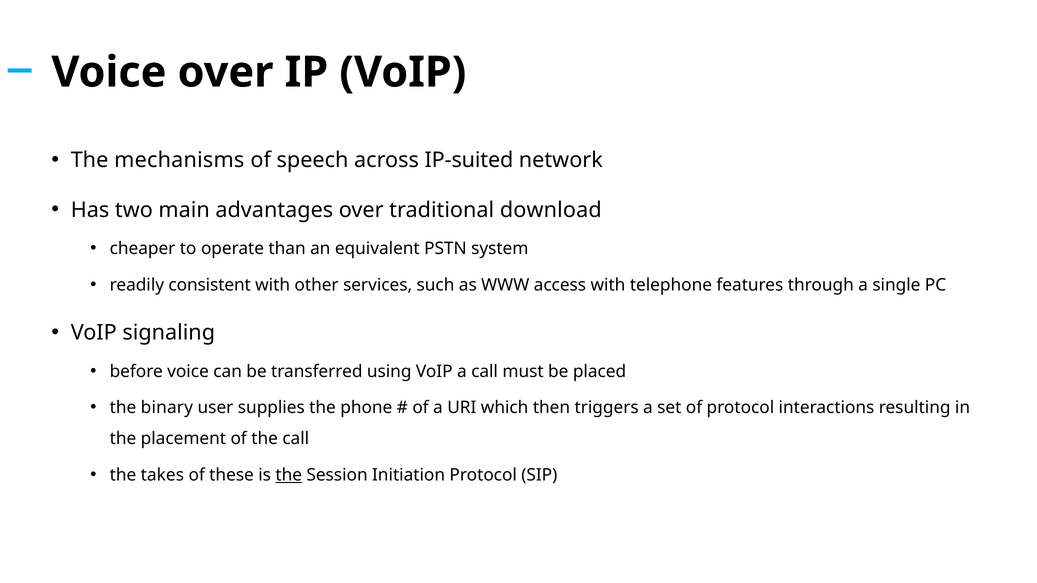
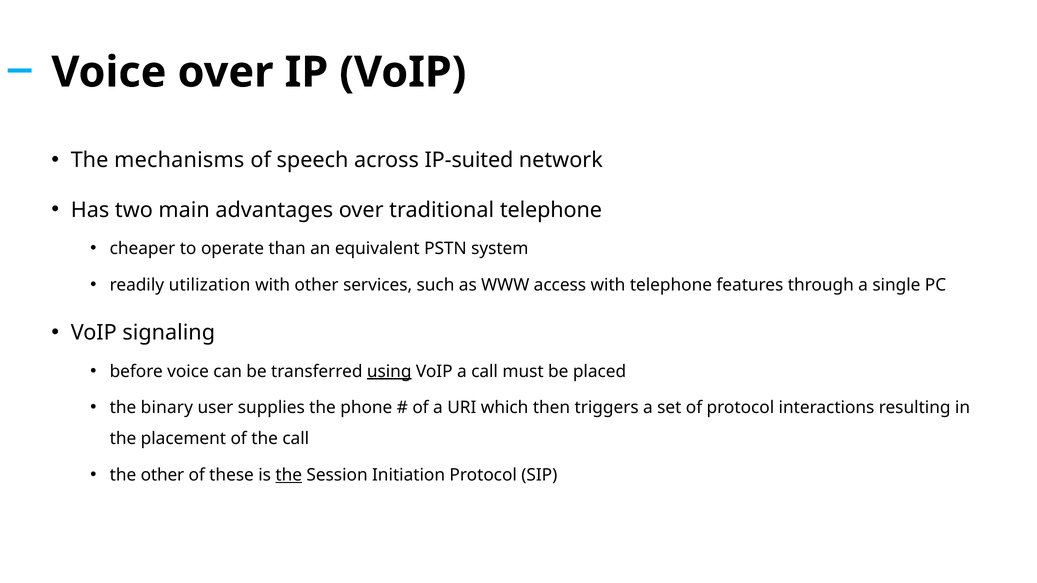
traditional download: download -> telephone
consistent: consistent -> utilization
using underline: none -> present
the takes: takes -> other
